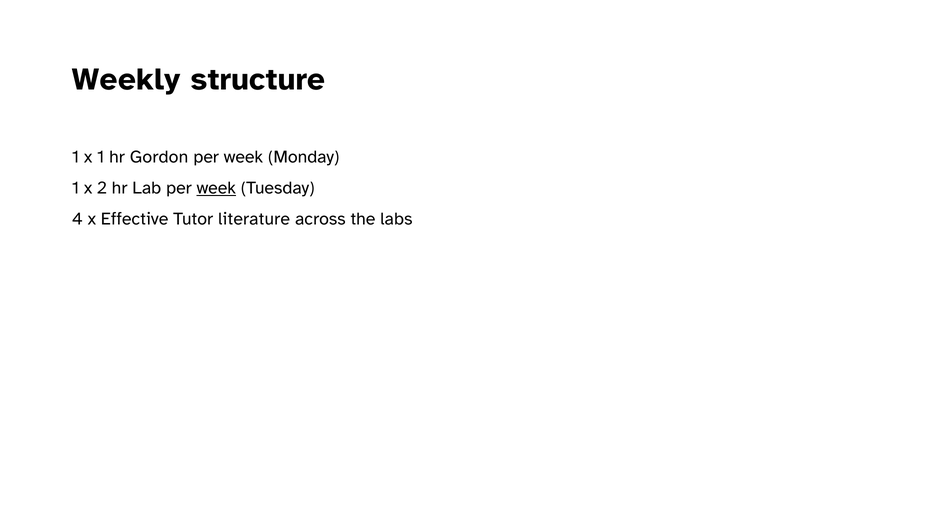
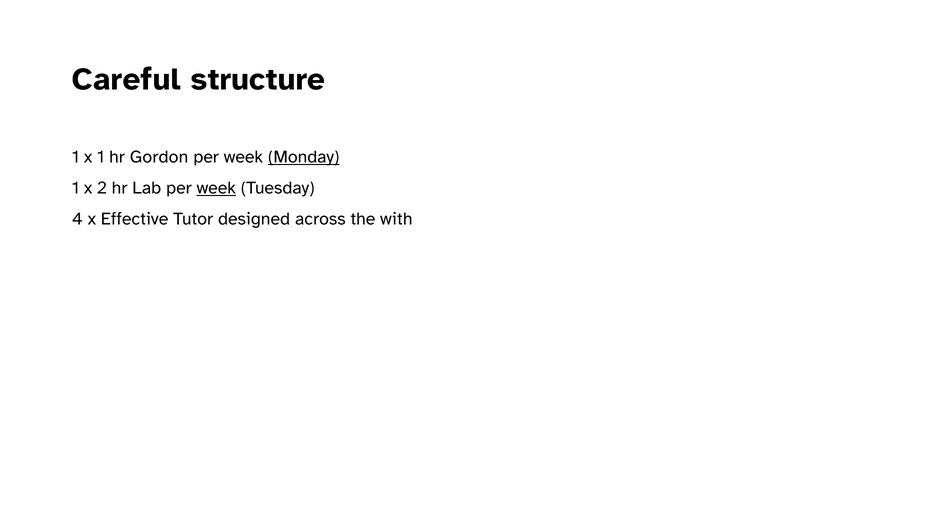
Weekly: Weekly -> Careful
Monday underline: none -> present
literature: literature -> designed
labs: labs -> with
